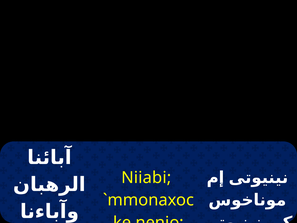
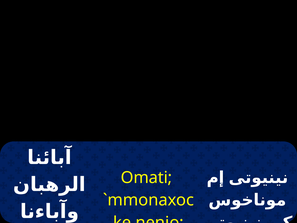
Niiabi: Niiabi -> Omati
